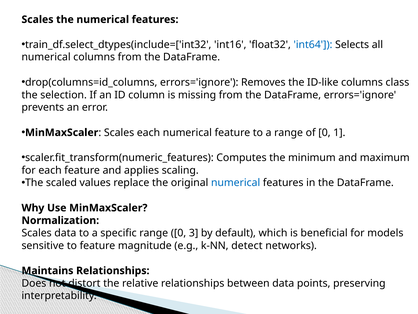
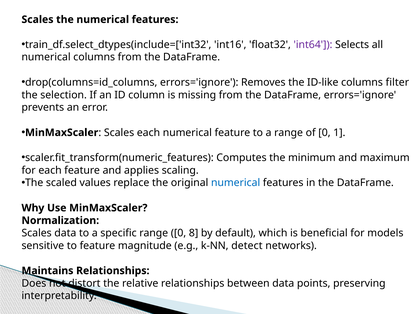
int64 colour: blue -> purple
class: class -> filter
3: 3 -> 8
